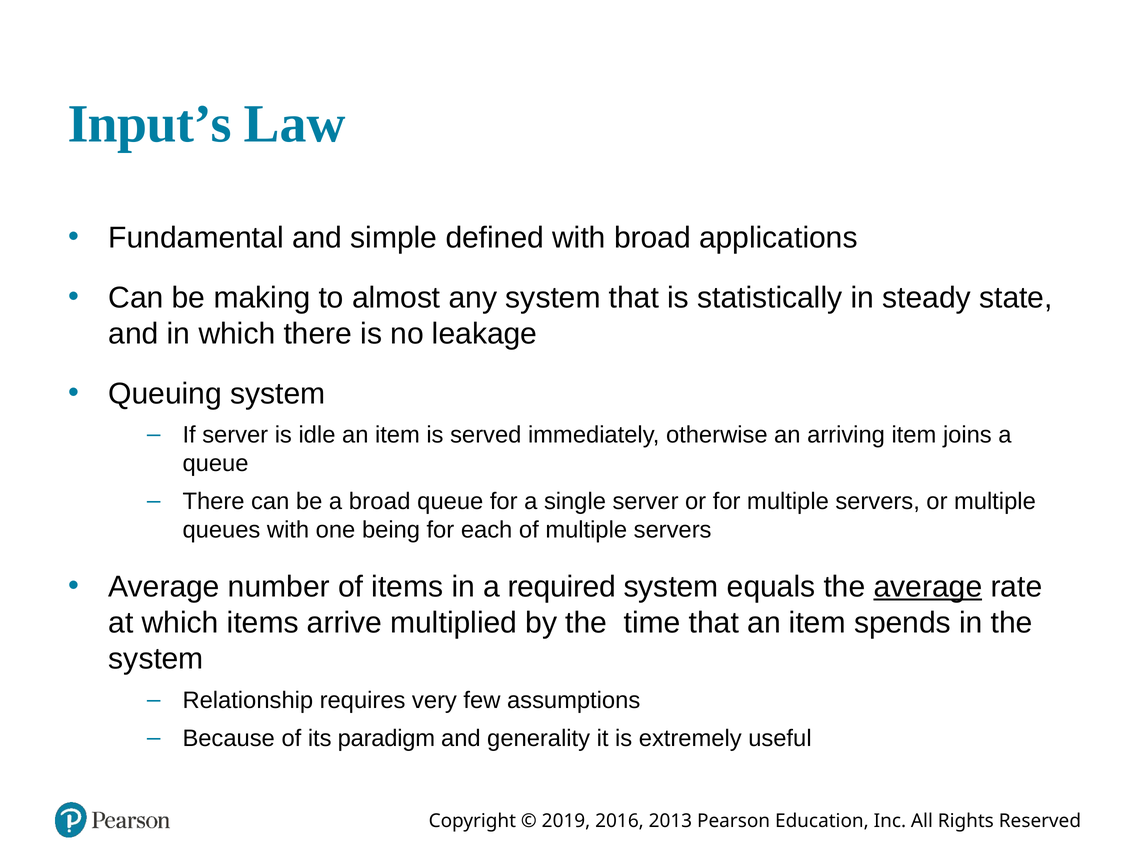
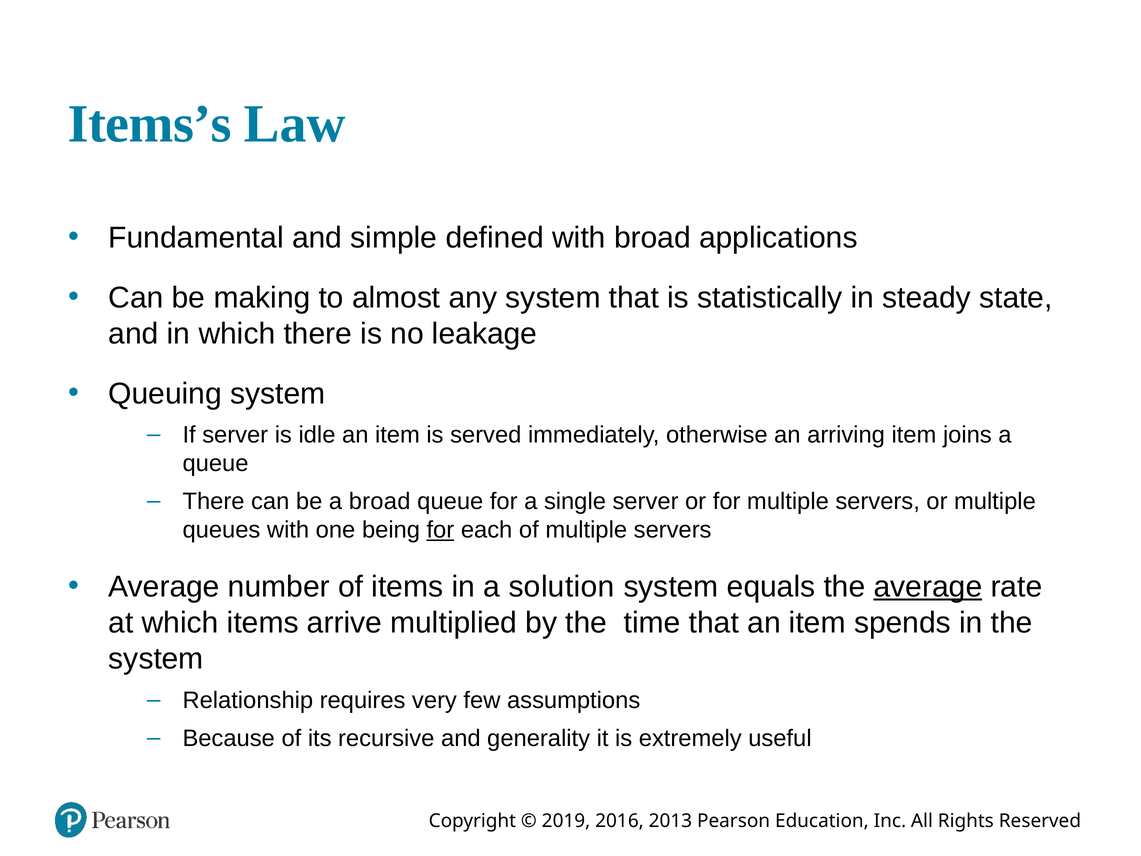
Input’s: Input’s -> Items’s
for at (440, 530) underline: none -> present
required: required -> solution
paradigm: paradigm -> recursive
